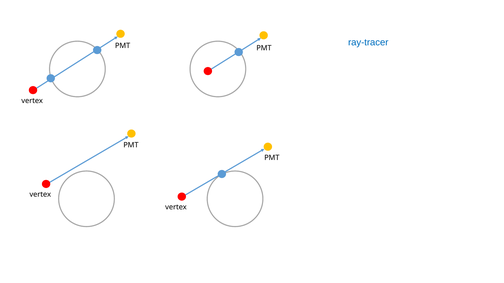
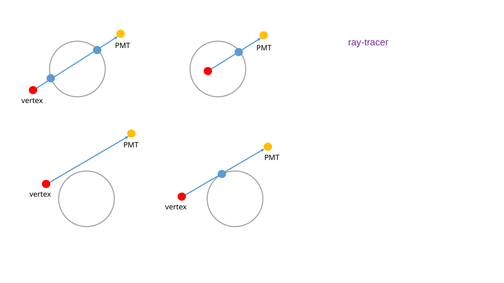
ray-tracer colour: blue -> purple
